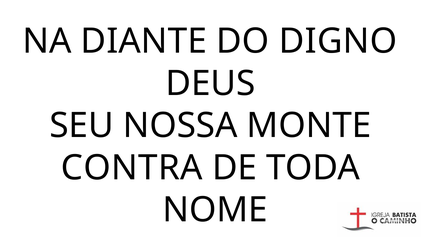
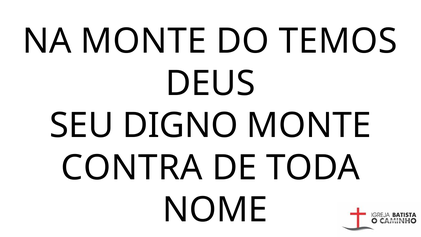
NA DIANTE: DIANTE -> MONTE
DIGNO: DIGNO -> TEMOS
NOSSA: NOSSA -> DIGNO
